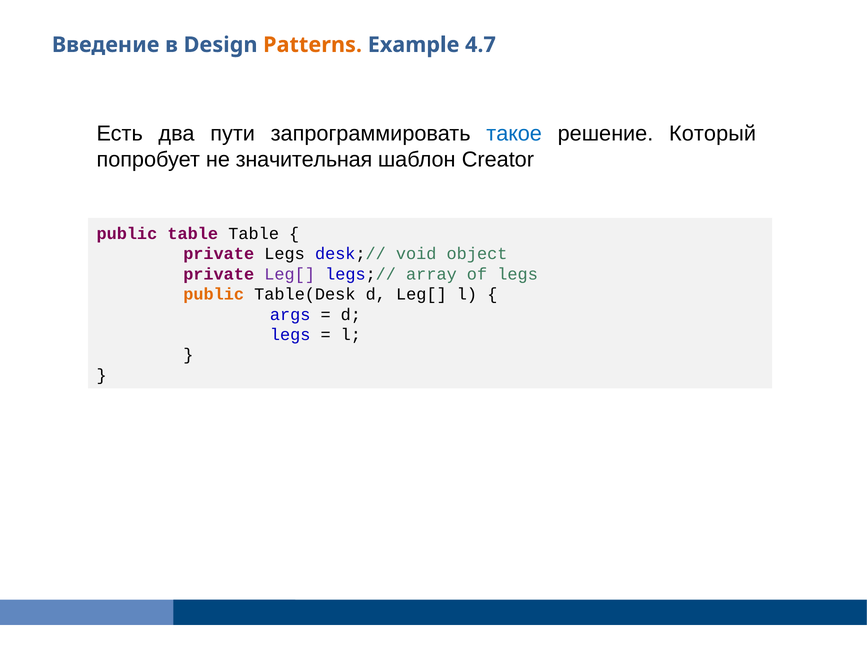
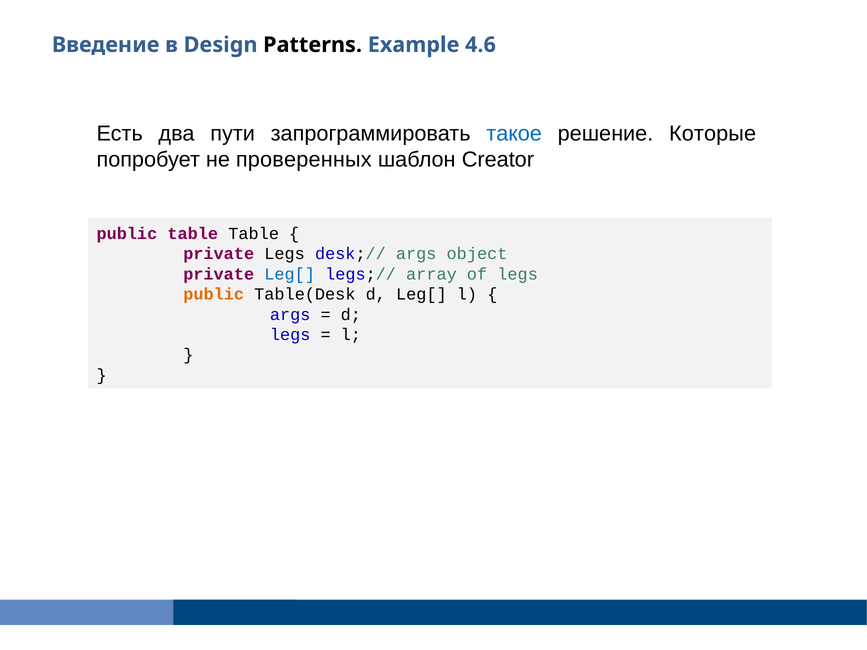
Patterns colour: orange -> black
4.7: 4.7 -> 4.6
Который: Который -> Которые
значительная: значительная -> проверенных
desk;// void: void -> args
Leg[ at (290, 274) colour: purple -> blue
